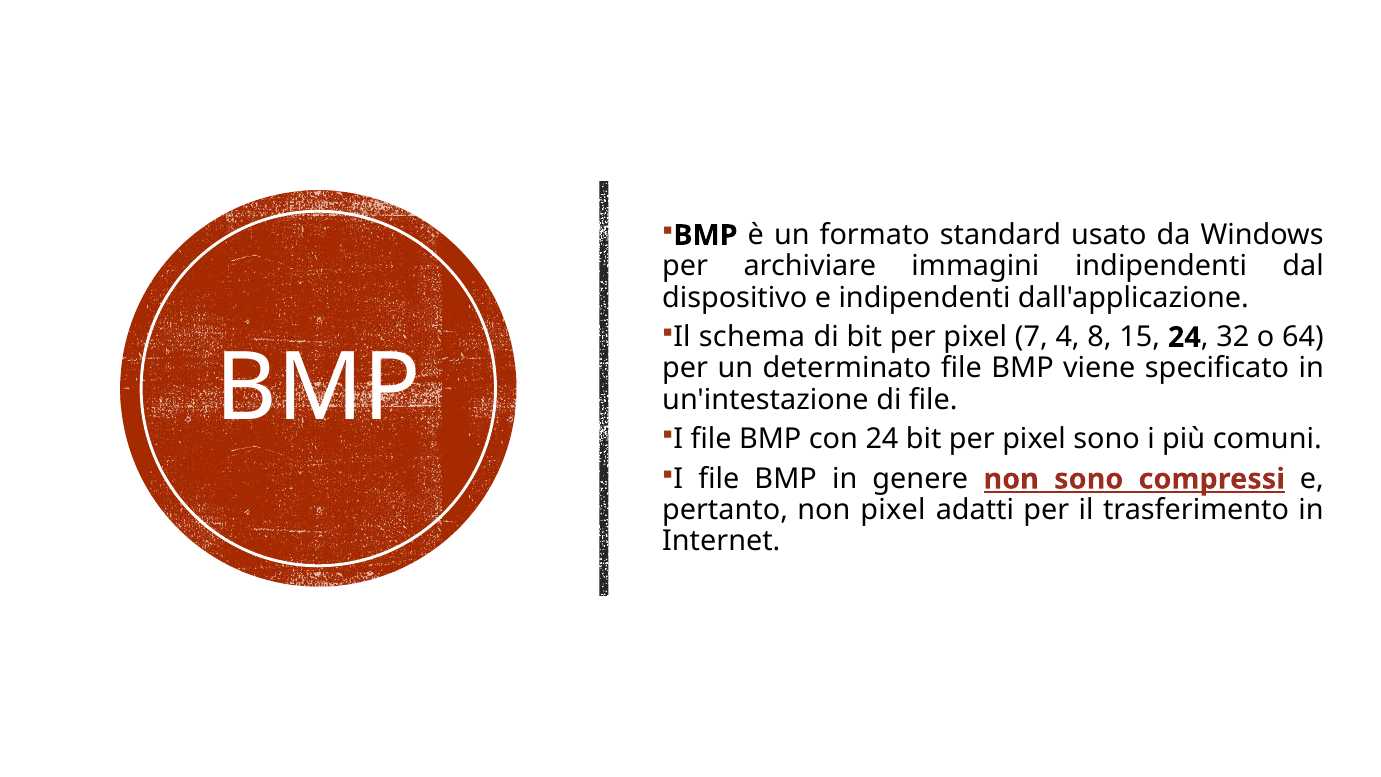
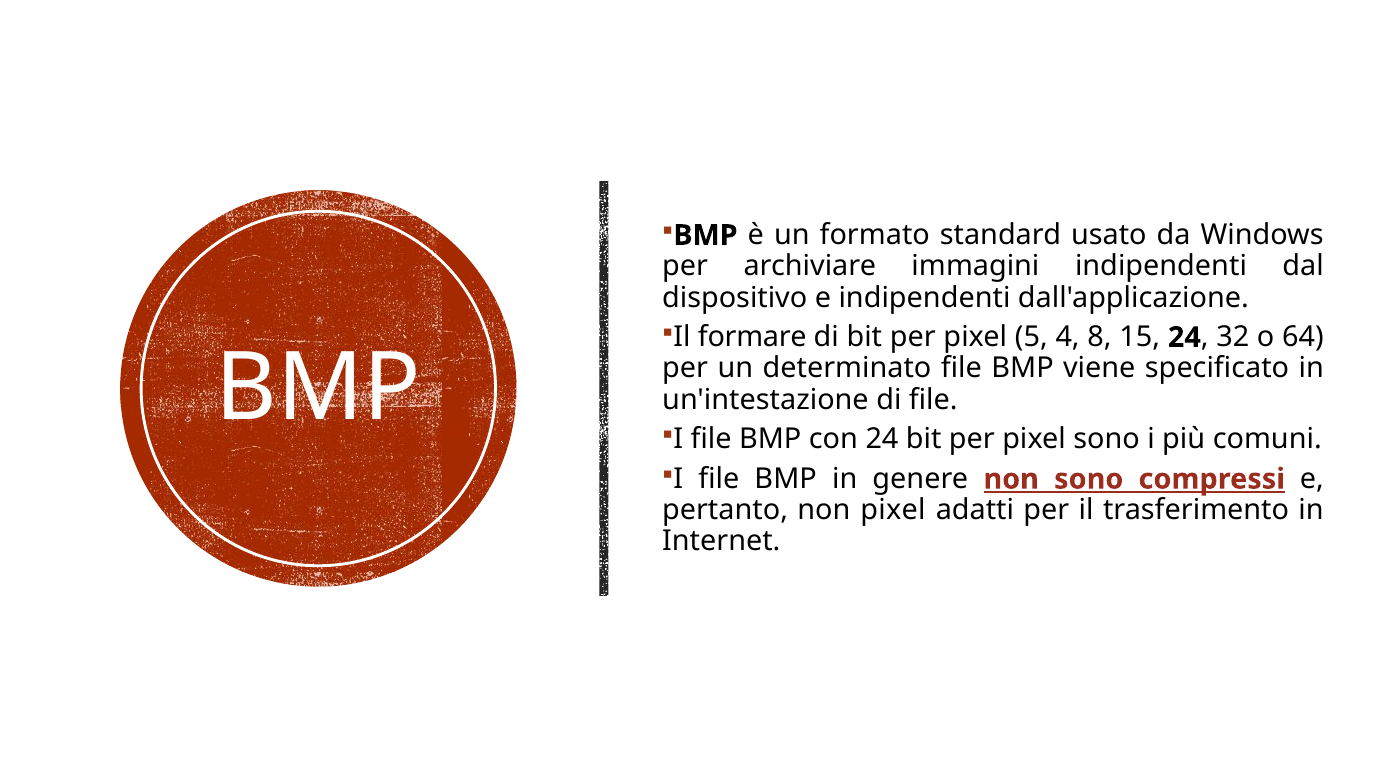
schema: schema -> formare
7: 7 -> 5
